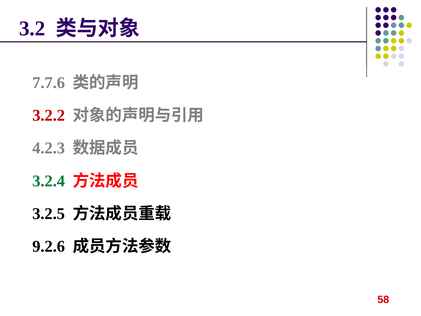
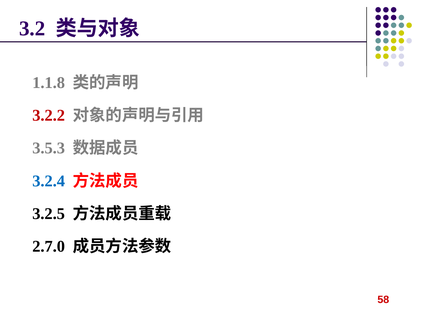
7.7.6: 7.7.6 -> 1.1.8
4.2.3: 4.2.3 -> 3.5.3
3.2.4 colour: green -> blue
9.2.6: 9.2.6 -> 2.7.0
